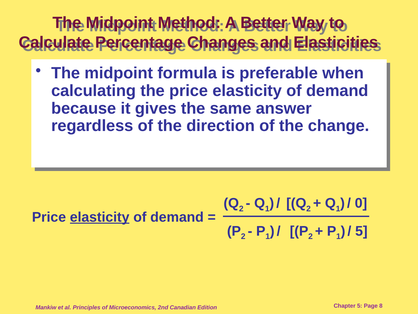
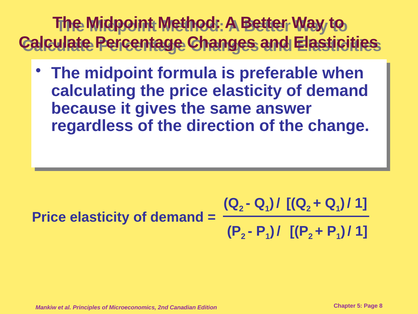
0 at (361, 203): 0 -> 1
elasticity at (100, 217) underline: present -> none
5 at (361, 231): 5 -> 1
